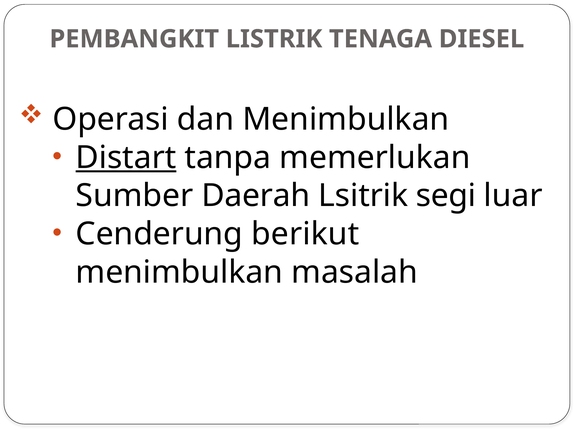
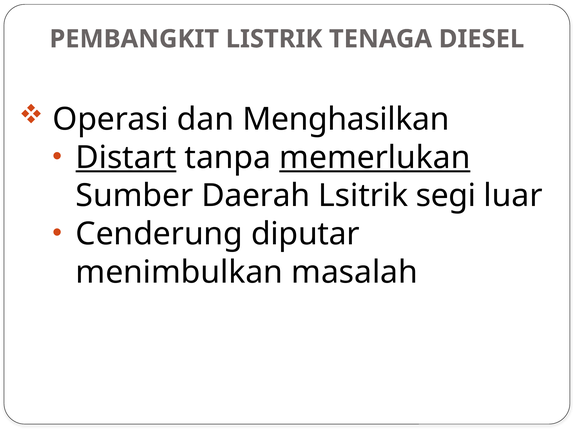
dan Menimbulkan: Menimbulkan -> Menghasilkan
memerlukan underline: none -> present
berikut: berikut -> diputar
